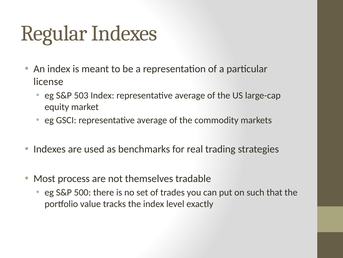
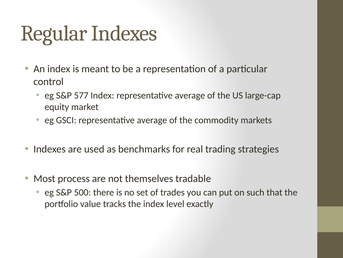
license: license -> control
503: 503 -> 577
